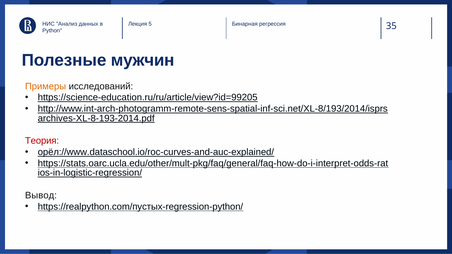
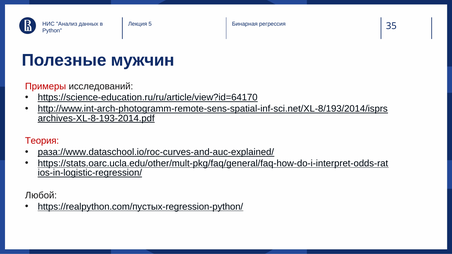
Примеры colour: orange -> red
https://science-education.ru/ru/article/view?id=99205: https://science-education.ru/ru/article/view?id=99205 -> https://science-education.ru/ru/article/view?id=64170
орёл://www.dataschool.io/roc-curves-and-auc-explained/: орёл://www.dataschool.io/roc-curves-and-auc-explained/ -> раза://www.dataschool.io/roc-curves-and-auc-explained/
Вывод: Вывод -> Любой
